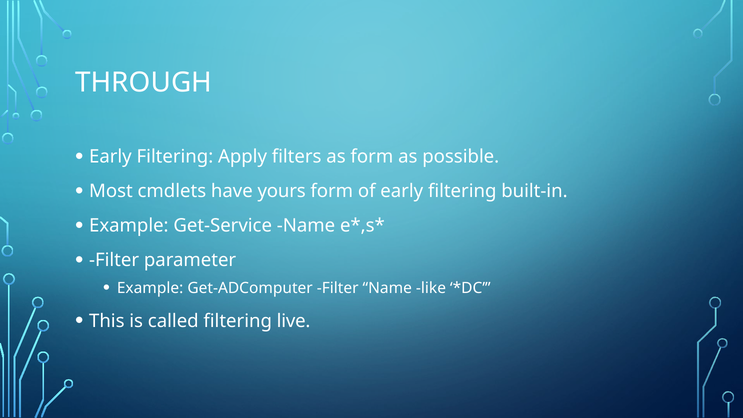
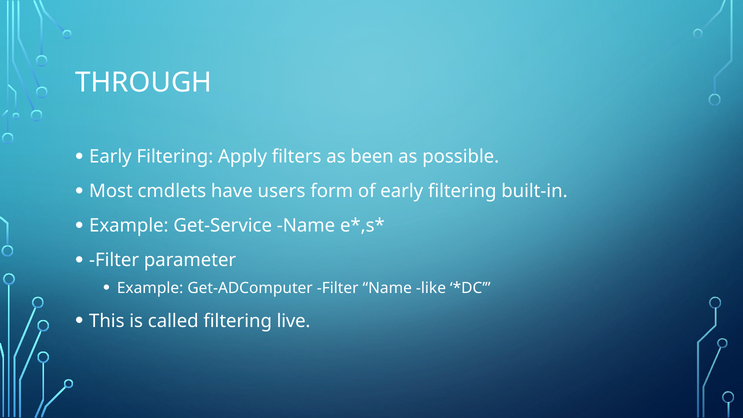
as form: form -> been
yours: yours -> users
